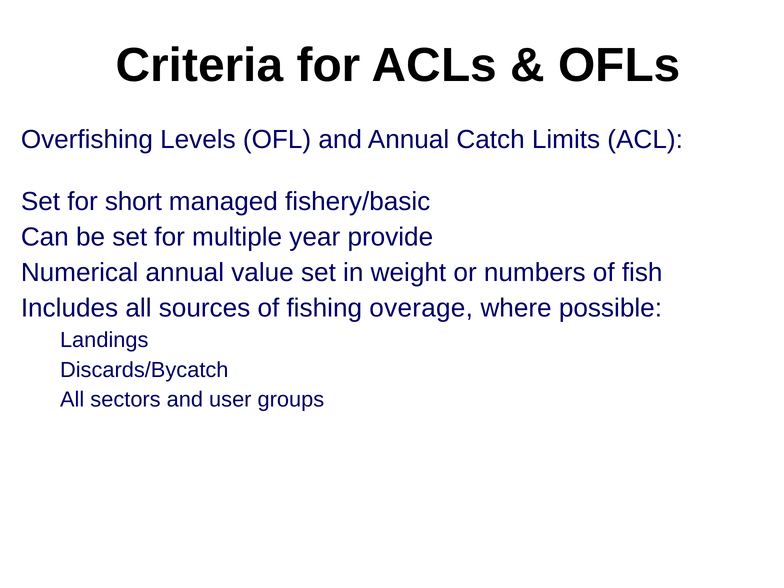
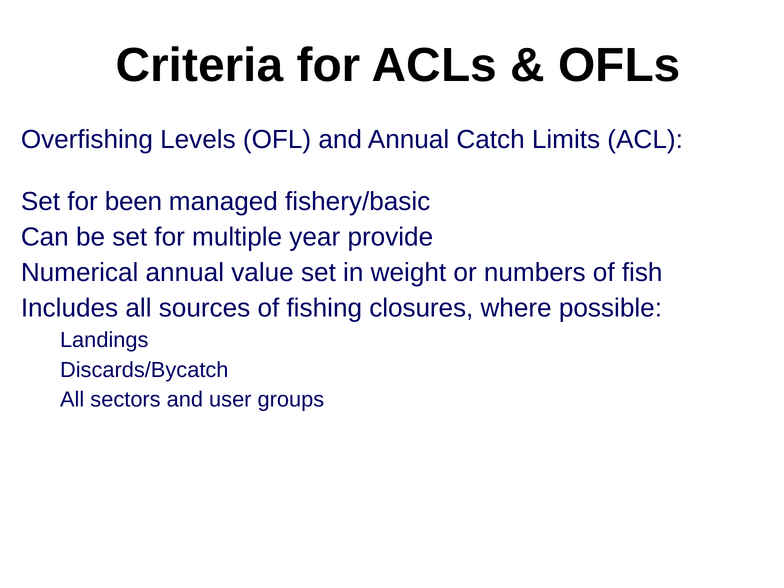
short: short -> been
overage: overage -> closures
